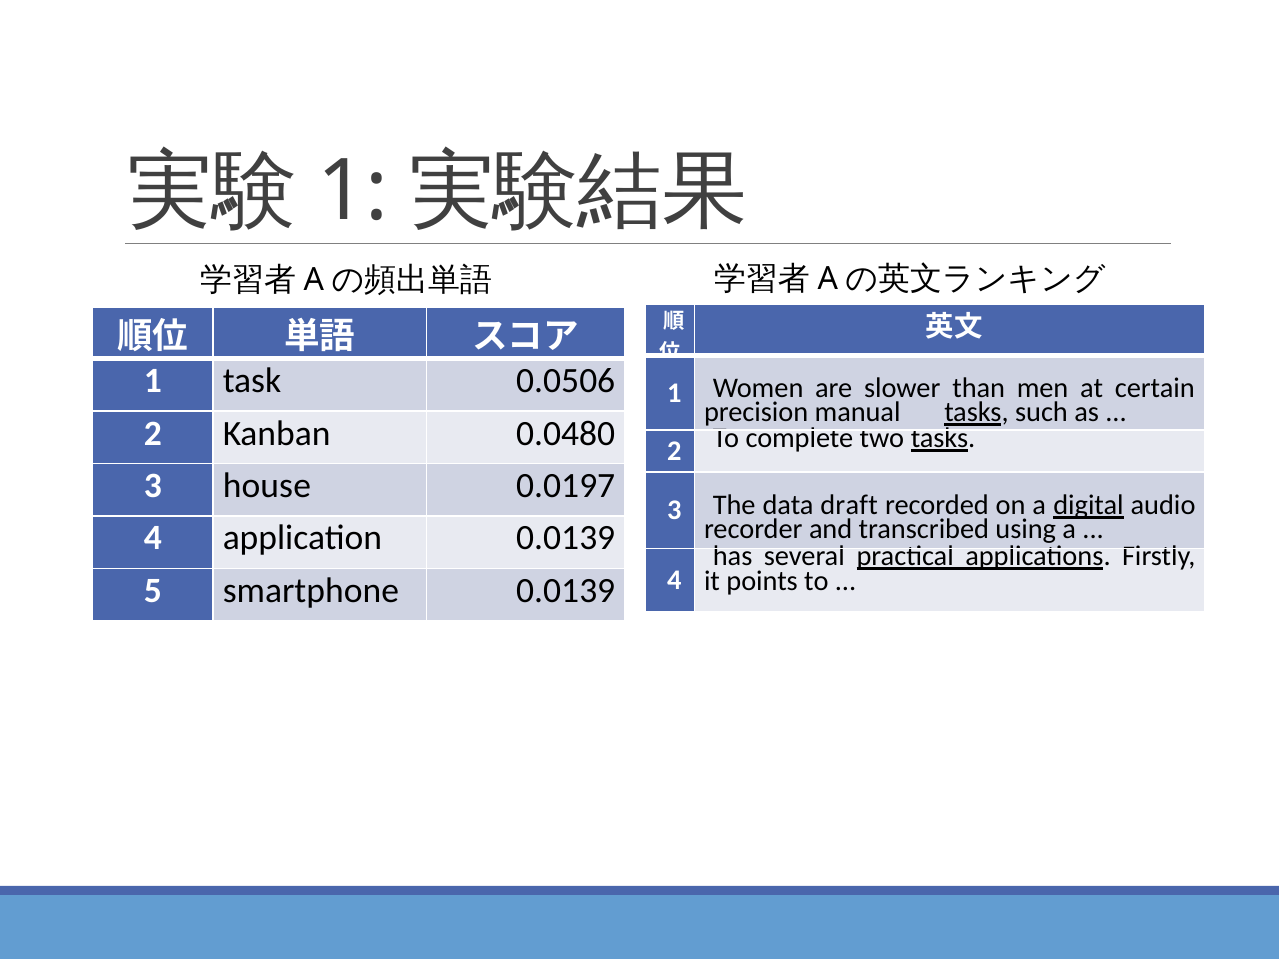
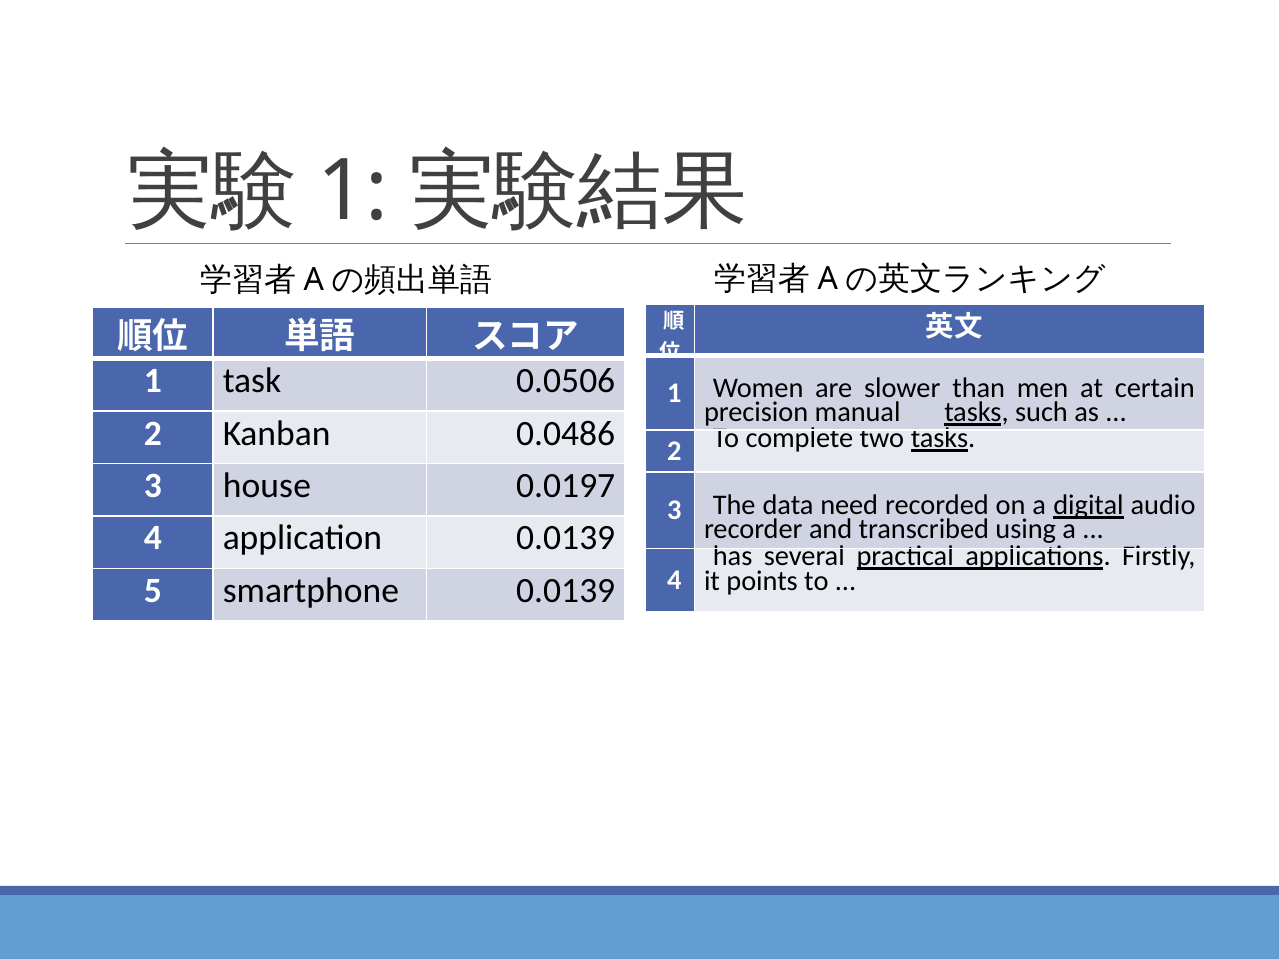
0.0480: 0.0480 -> 0.0486
draft: draft -> need
